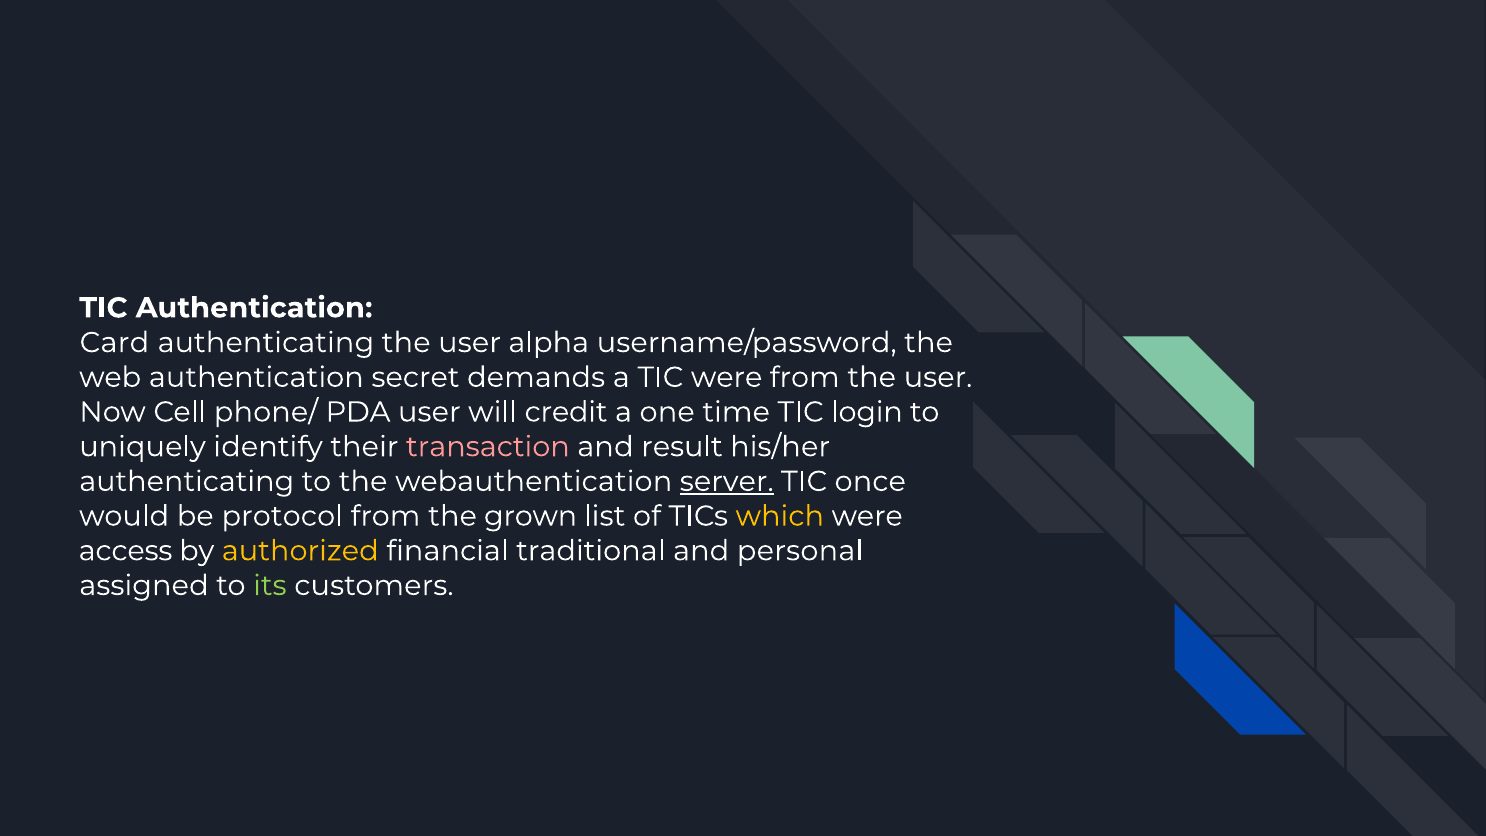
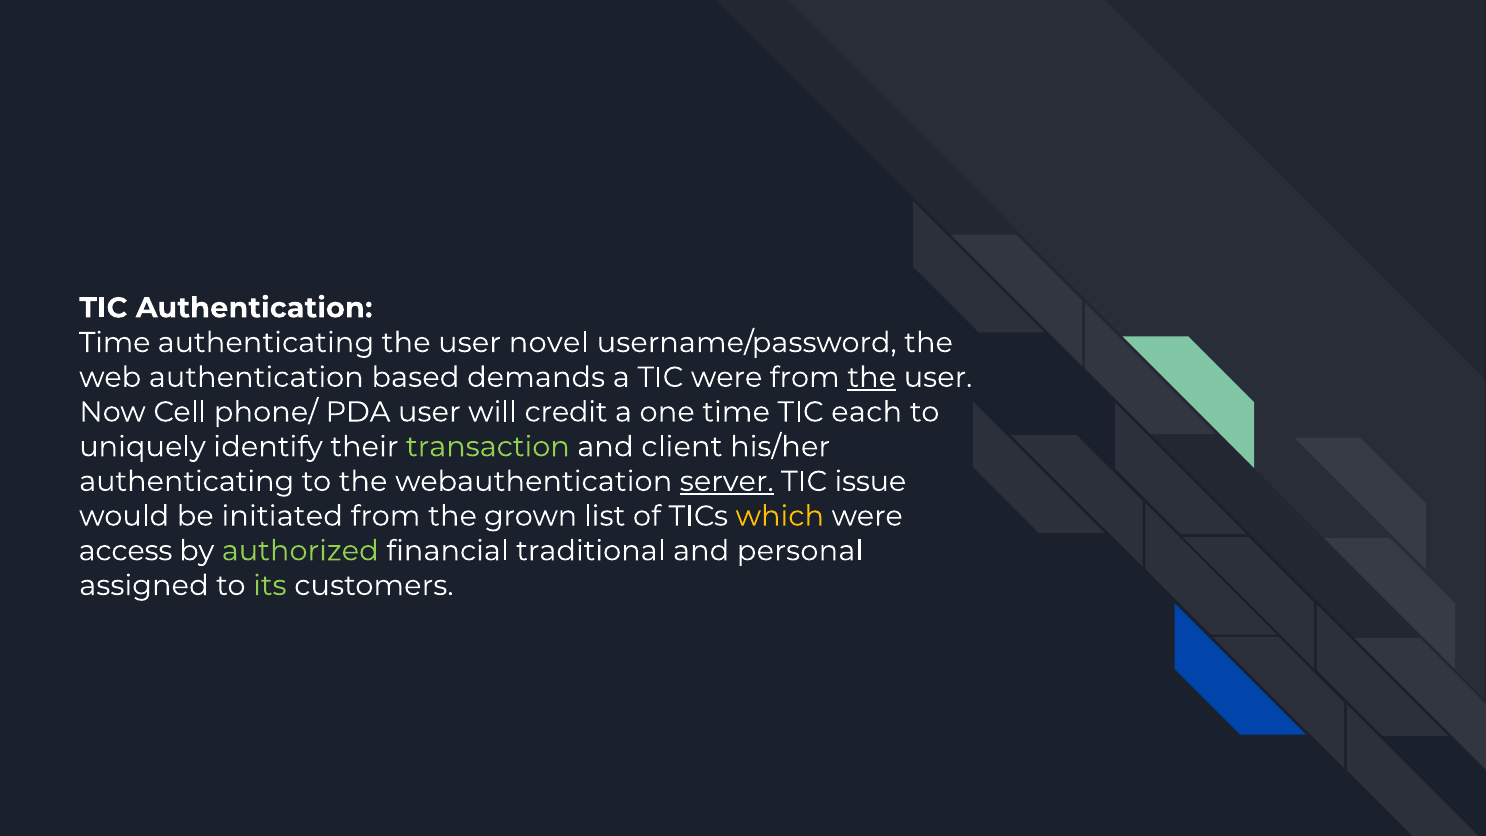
Card at (114, 343): Card -> Time
alpha: alpha -> novel
secret: secret -> based
the at (872, 377) underline: none -> present
login: login -> each
transaction colour: pink -> light green
result: result -> client
once: once -> issue
protocol: protocol -> initiated
authorized colour: yellow -> light green
